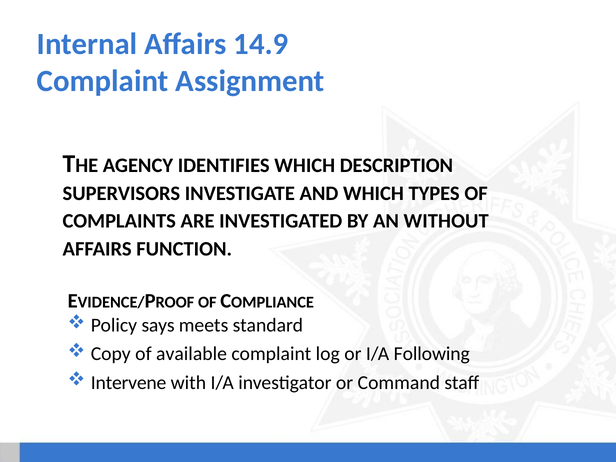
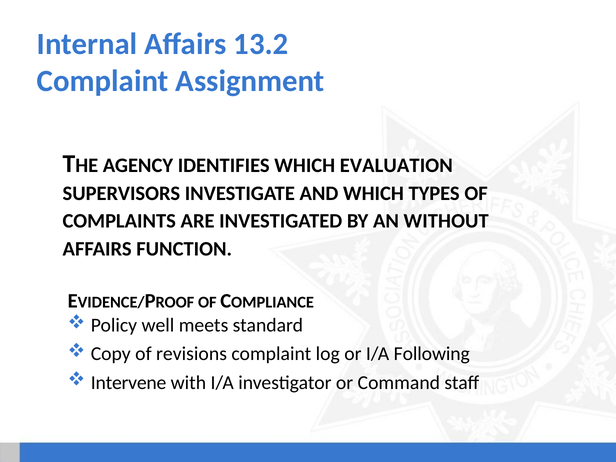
14.9: 14.9 -> 13.2
DESCRIPTION: DESCRIPTION -> EVALUATION
says: says -> well
available: available -> revisions
